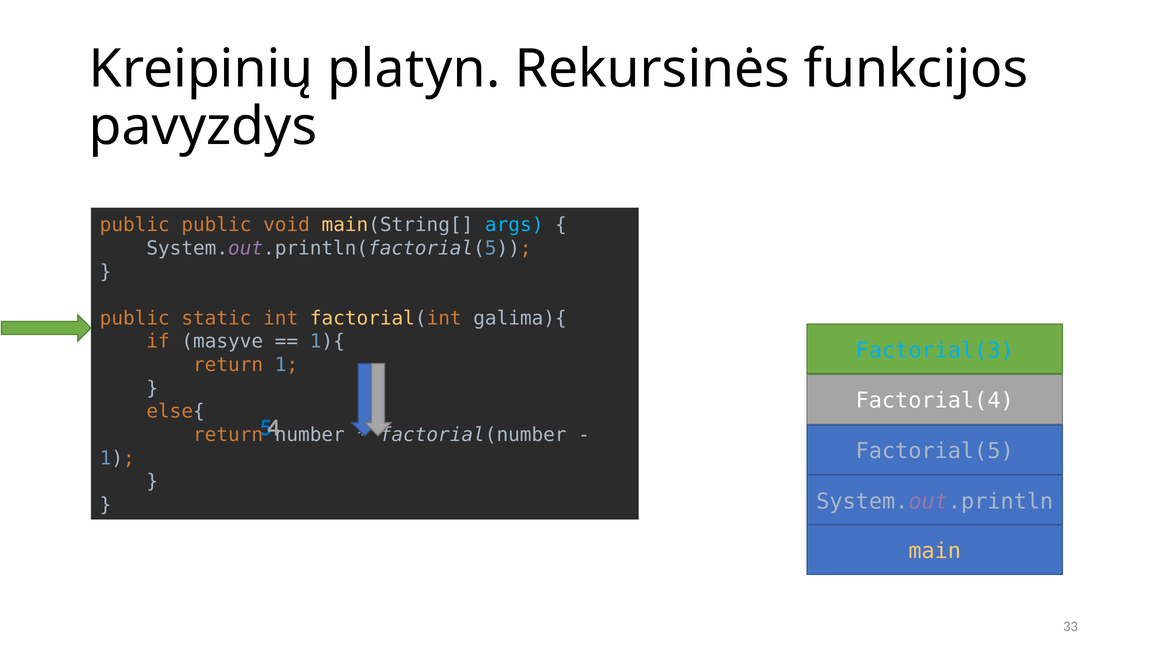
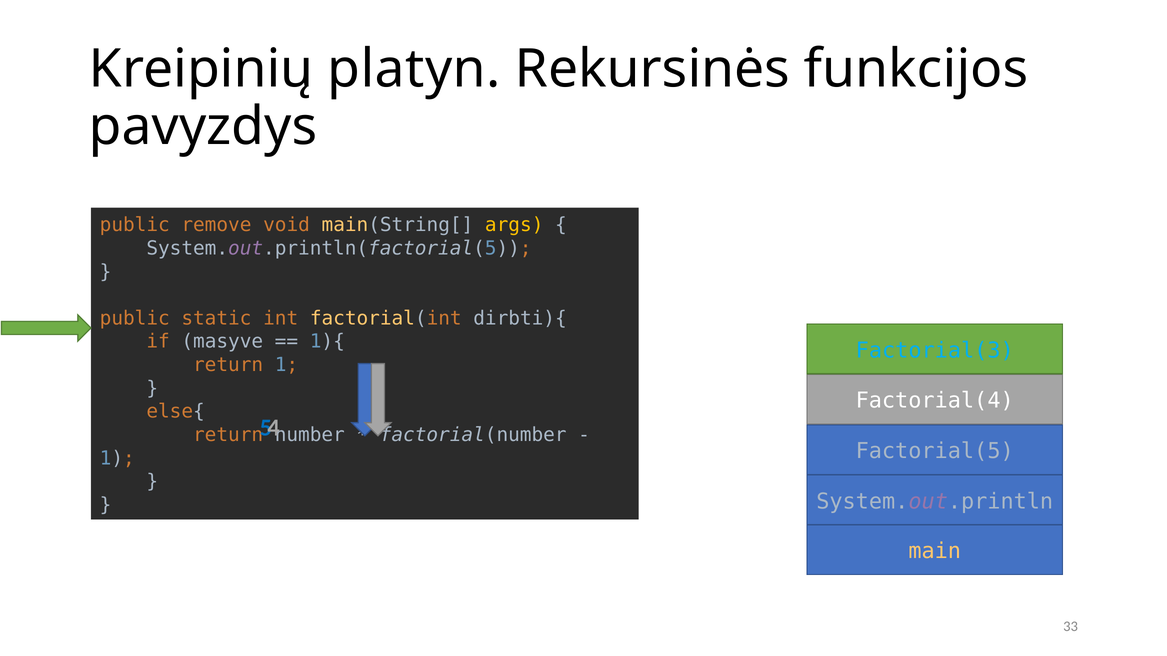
public public: public -> remove
args colour: light blue -> yellow
galima){: galima){ -> dirbti){
